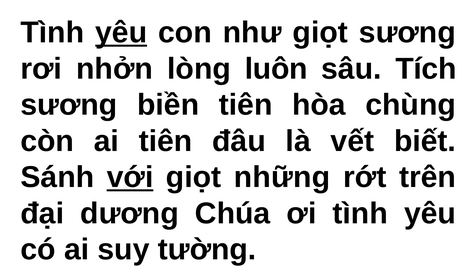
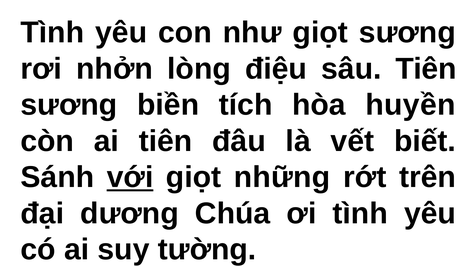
yêu at (121, 33) underline: present -> none
luôn: luôn -> điệu
sâu Tích: Tích -> Tiên
biền tiên: tiên -> tích
chùng: chùng -> huyền
